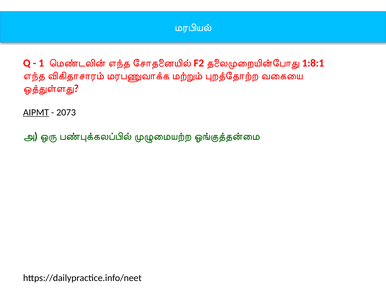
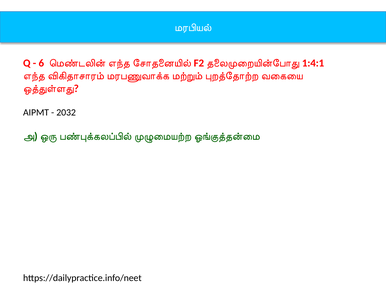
1: 1 -> 6
1:8:1: 1:8:1 -> 1:4:1
AIPMT underline: present -> none
2073: 2073 -> 2032
